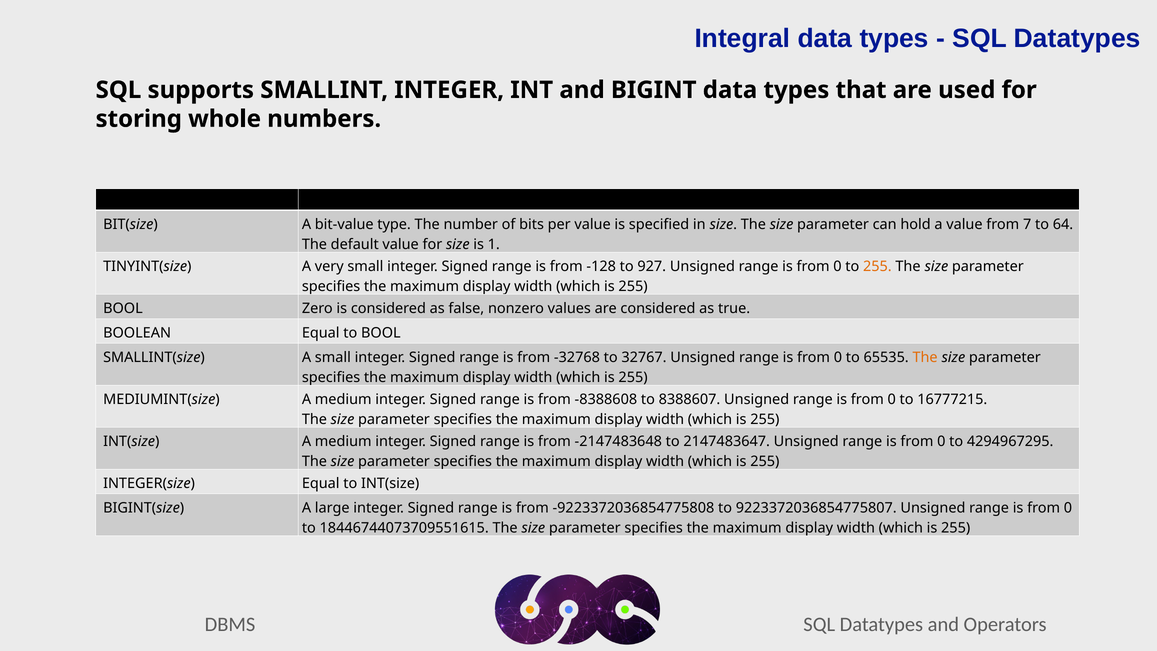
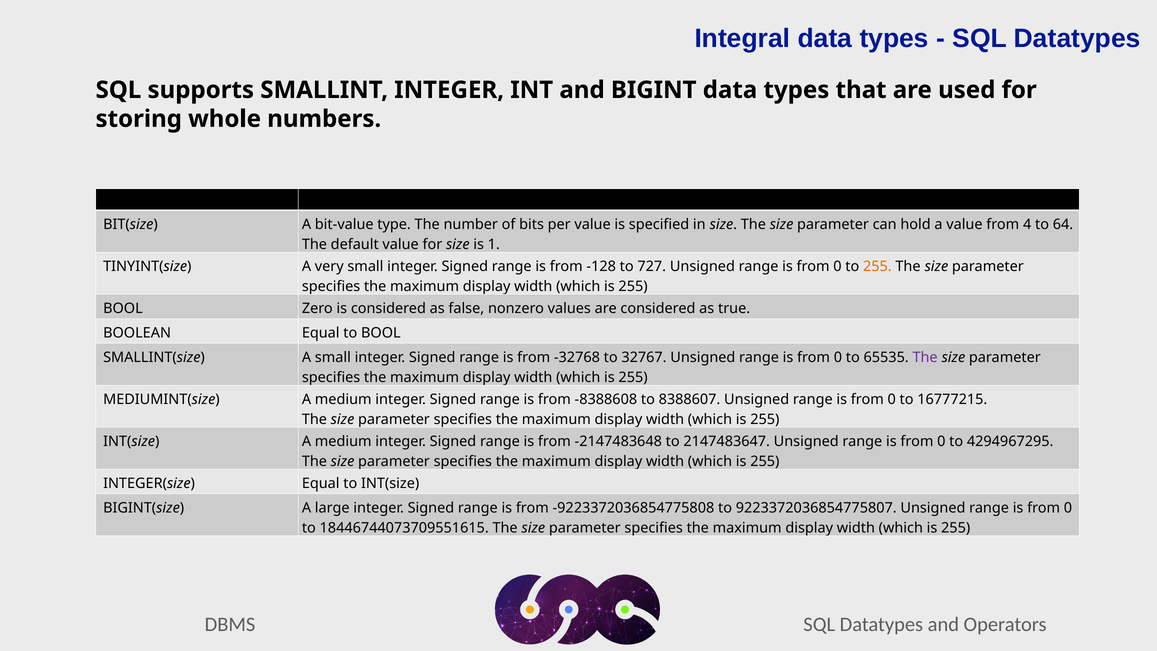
7: 7 -> 4
927: 927 -> 727
The at (925, 358) colour: orange -> purple
